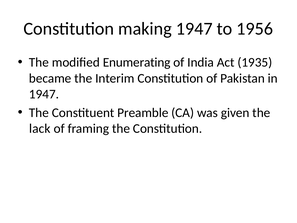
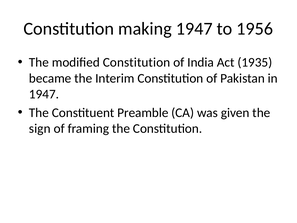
modified Enumerating: Enumerating -> Constitution
lack: lack -> sign
